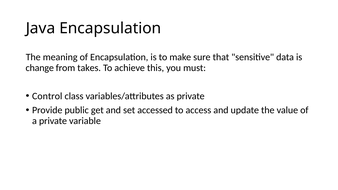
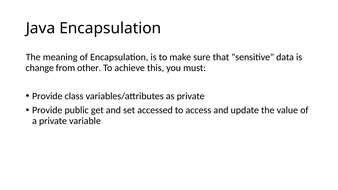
takes: takes -> other
Control at (47, 96): Control -> Provide
